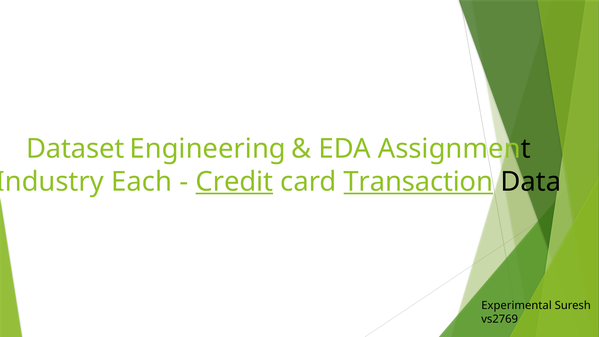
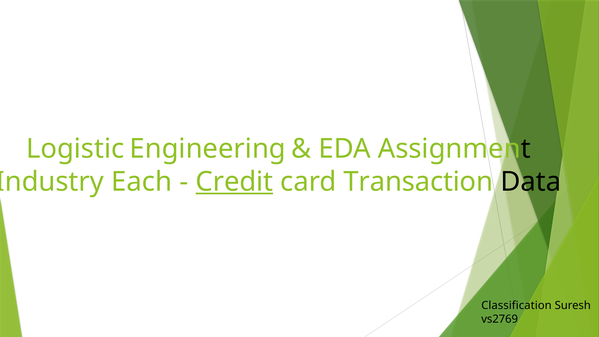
Dataset: Dataset -> Logistic
Transaction underline: present -> none
Experimental: Experimental -> Classification
